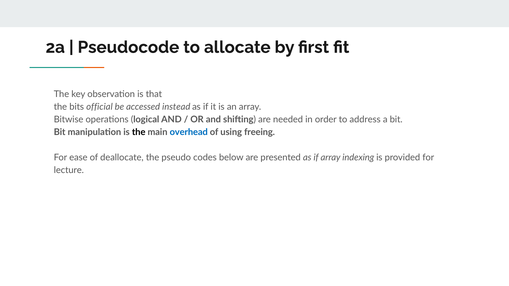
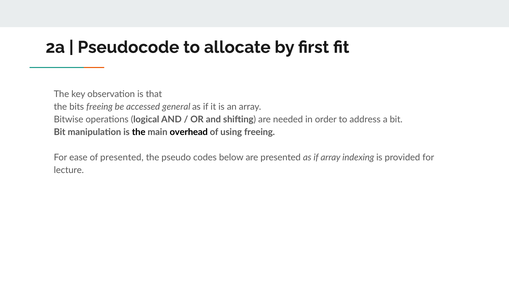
bits official: official -> freeing
instead: instead -> general
overhead colour: blue -> black
of deallocate: deallocate -> presented
